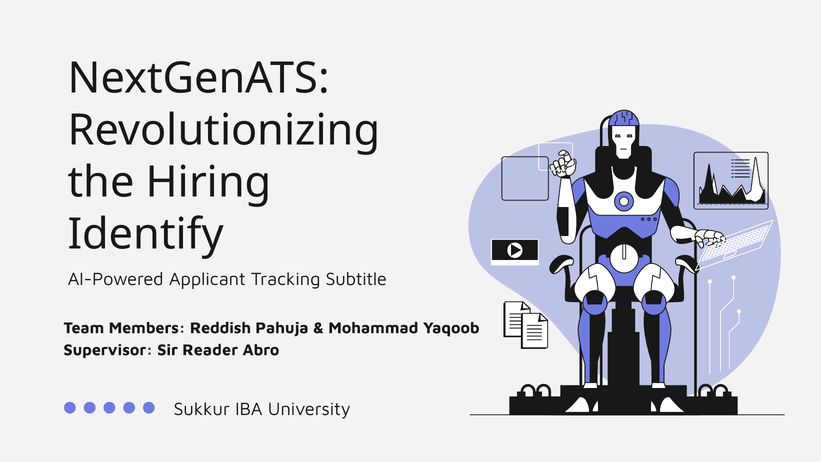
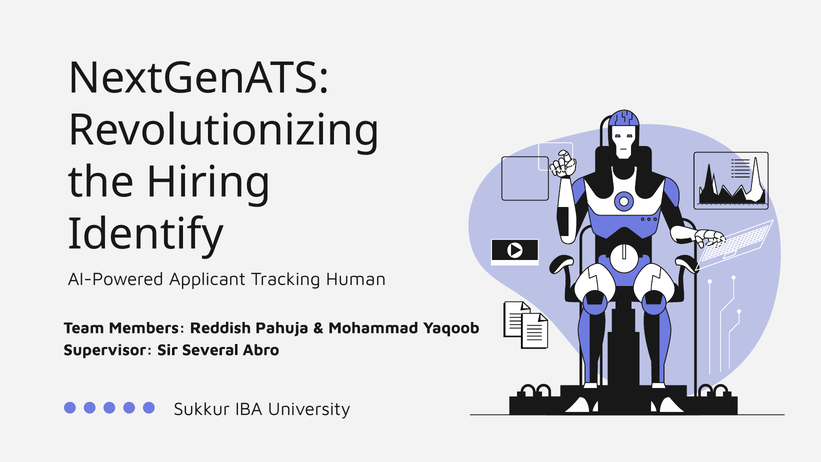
Subtitle: Subtitle -> Human
Reader: Reader -> Several
